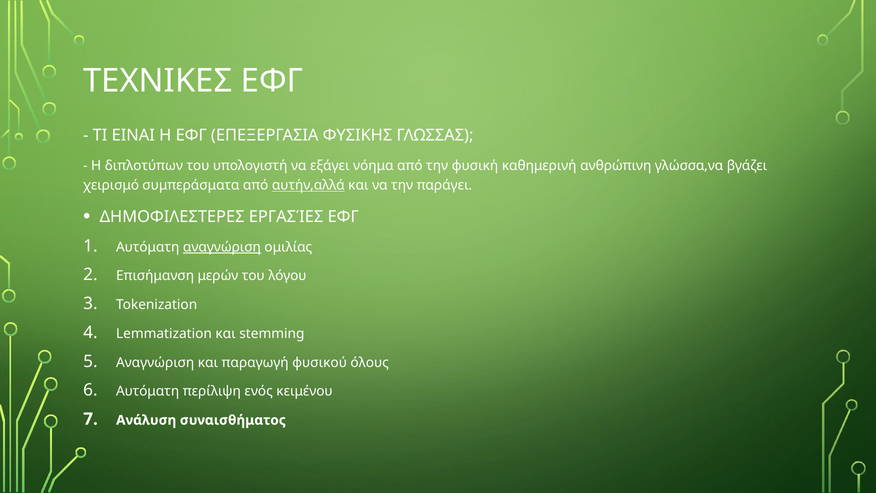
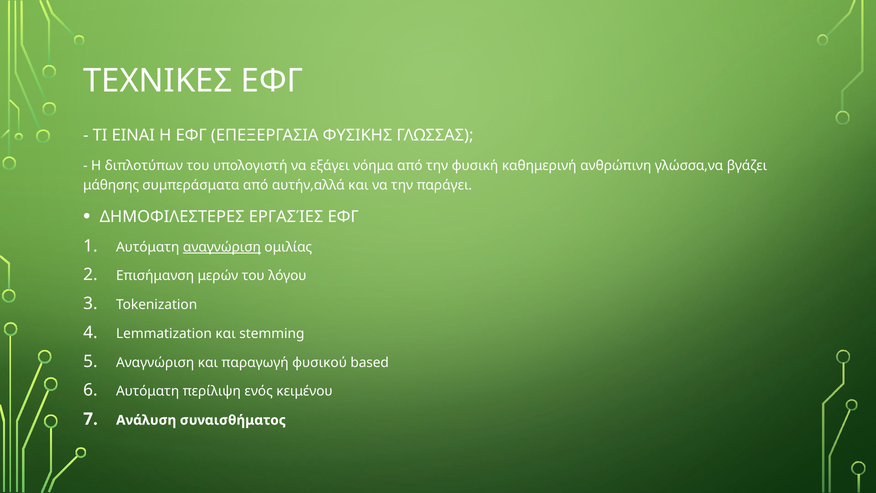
χειρισμό: χειρισμό -> μάθησης
αυτήν,αλλά underline: present -> none
όλους: όλους -> based
